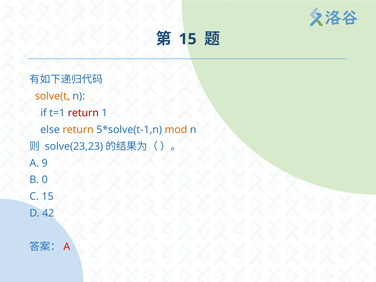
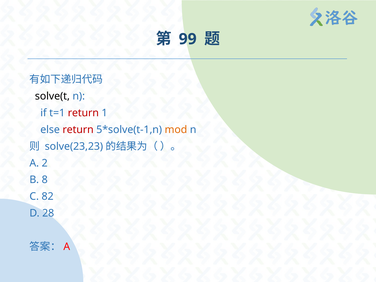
15 at (188, 39): 15 -> 99
solve(t colour: orange -> black
return at (78, 130) colour: orange -> red
9: 9 -> 2
0: 0 -> 8
C 15: 15 -> 82
42: 42 -> 28
